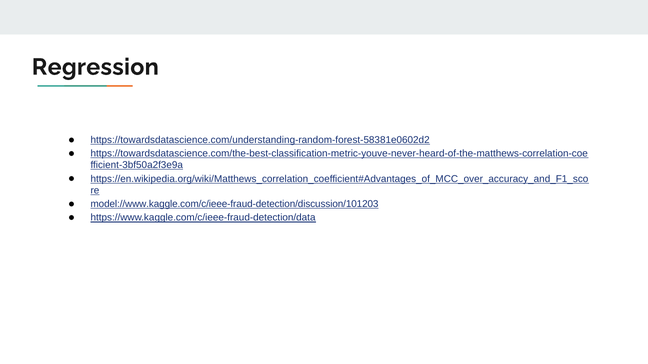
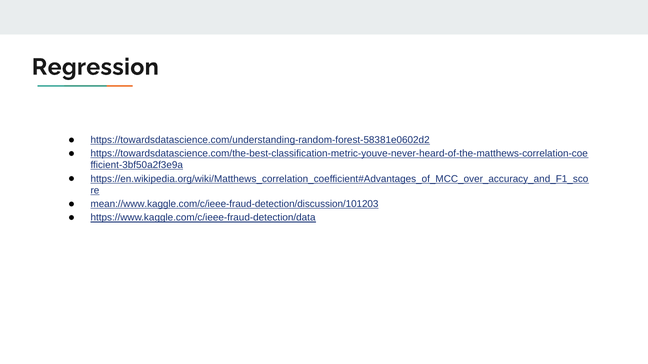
model://www.kaggle.com/c/ieee-fraud-detection/discussion/101203: model://www.kaggle.com/c/ieee-fraud-detection/discussion/101203 -> mean://www.kaggle.com/c/ieee-fraud-detection/discussion/101203
